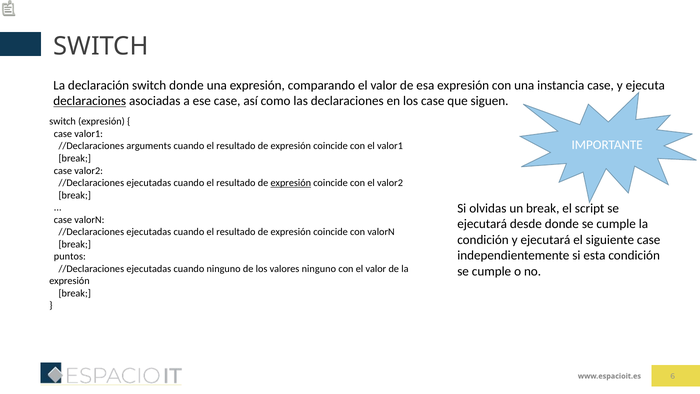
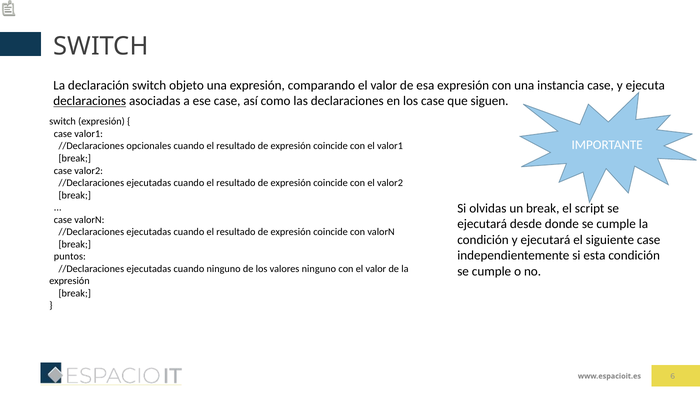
switch donde: donde -> objeto
arguments: arguments -> opcionales
expresión at (291, 183) underline: present -> none
